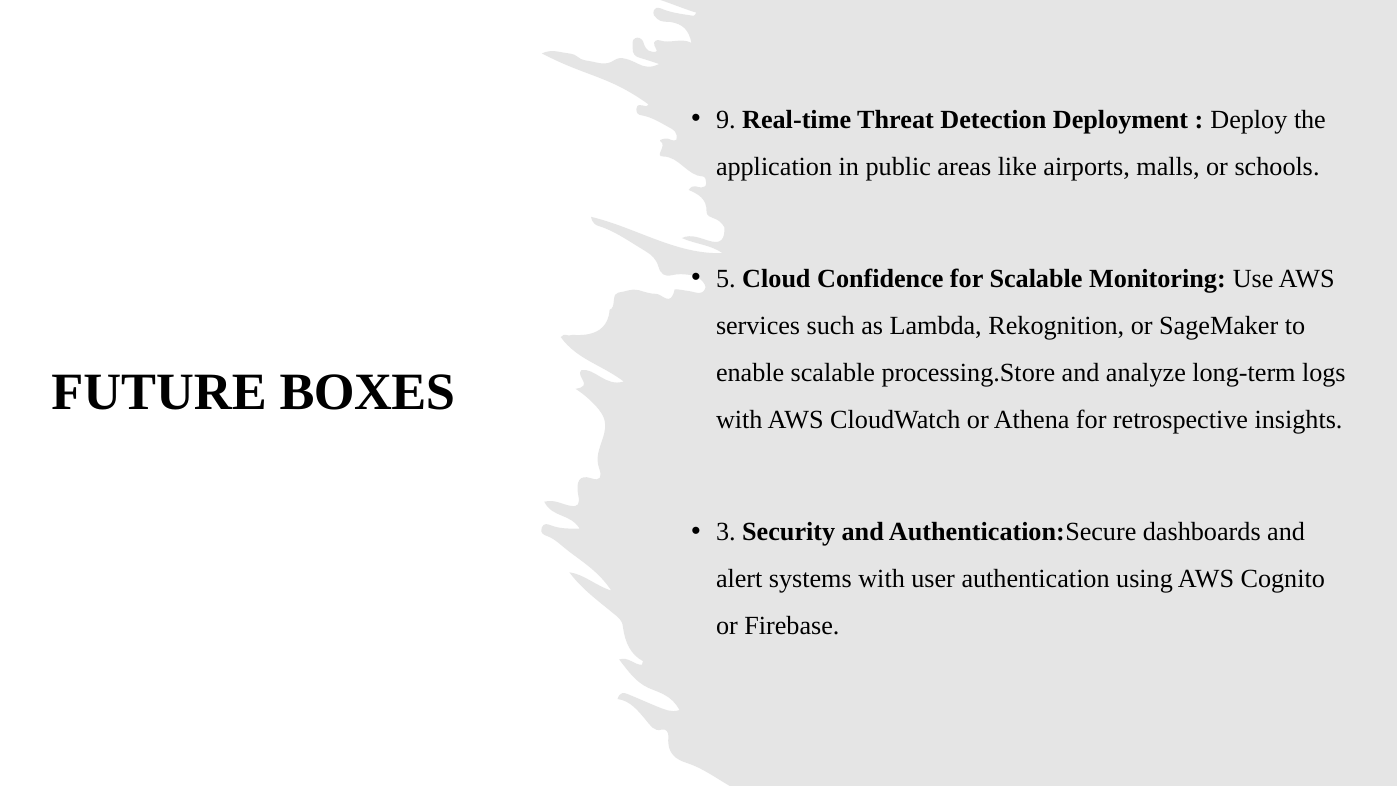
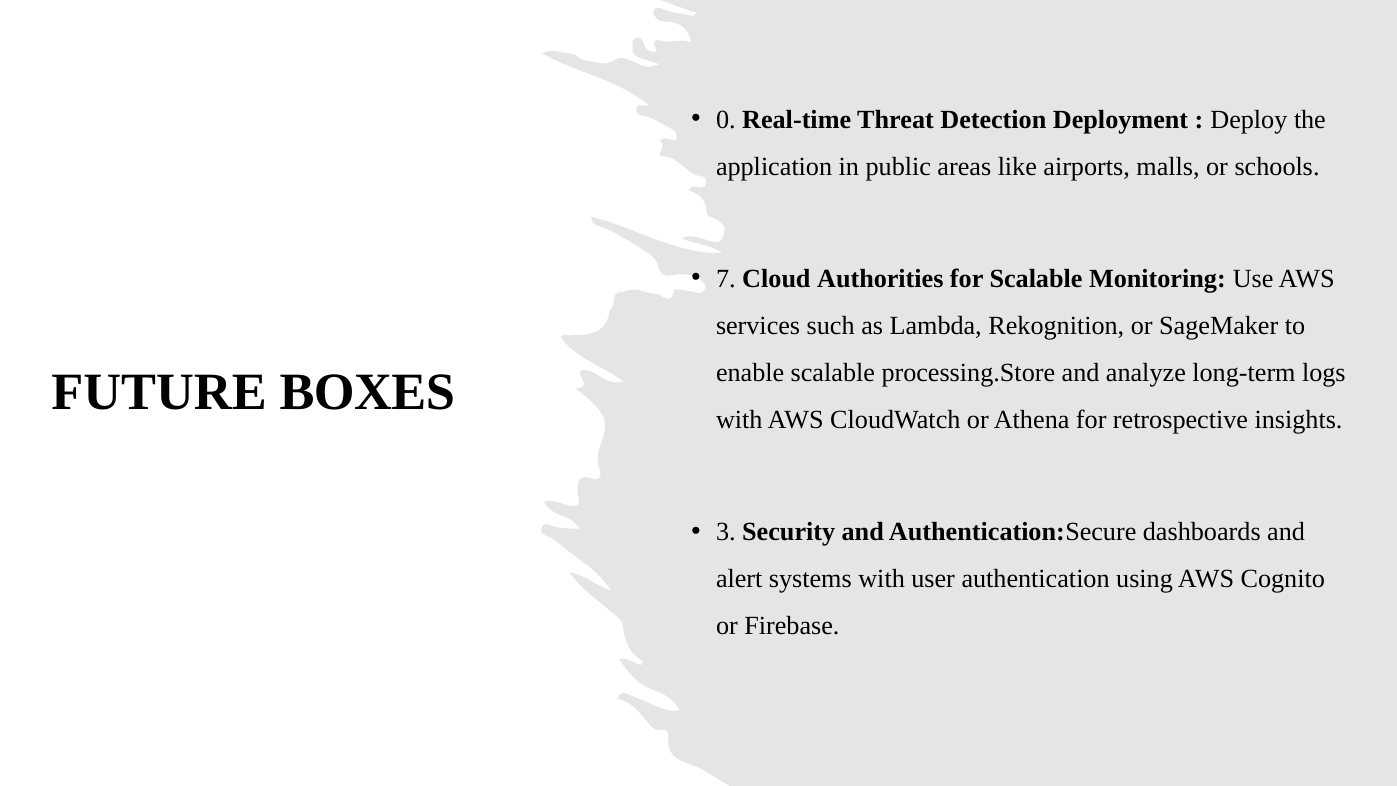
9: 9 -> 0
5: 5 -> 7
Confidence: Confidence -> Authorities
